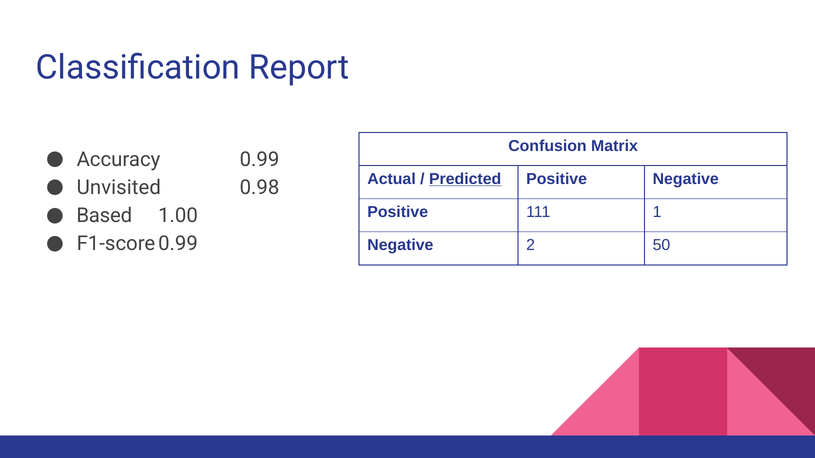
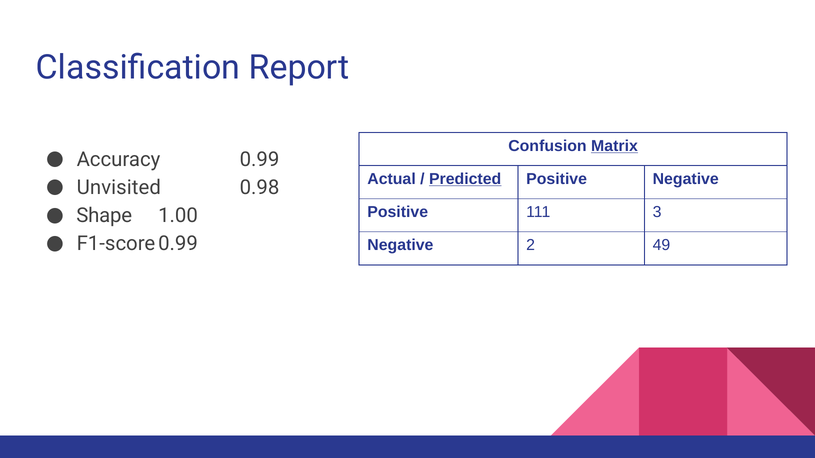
Matrix underline: none -> present
1: 1 -> 3
Based: Based -> Shape
50: 50 -> 49
